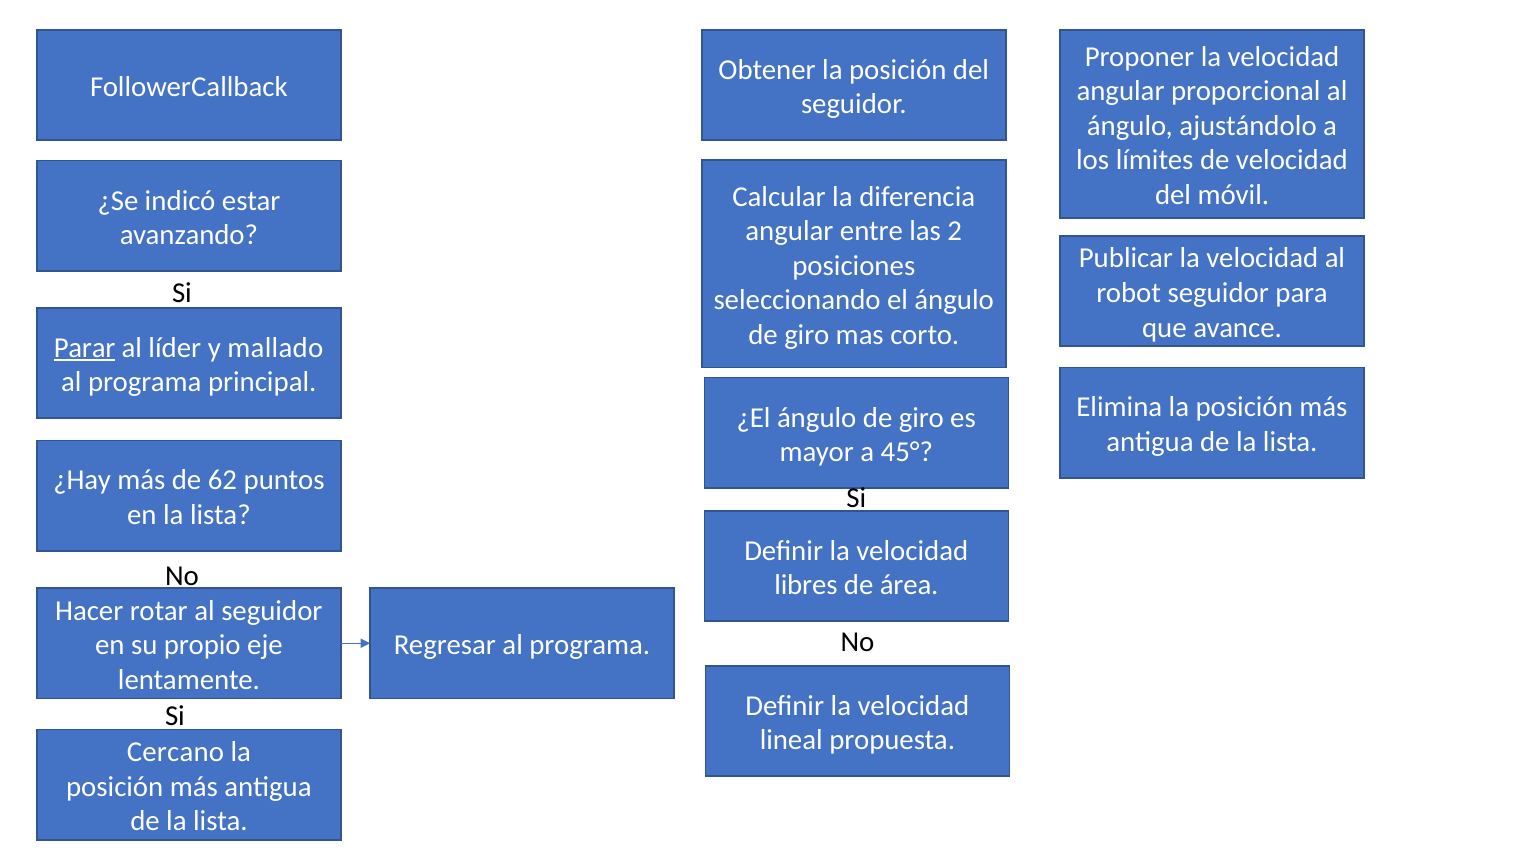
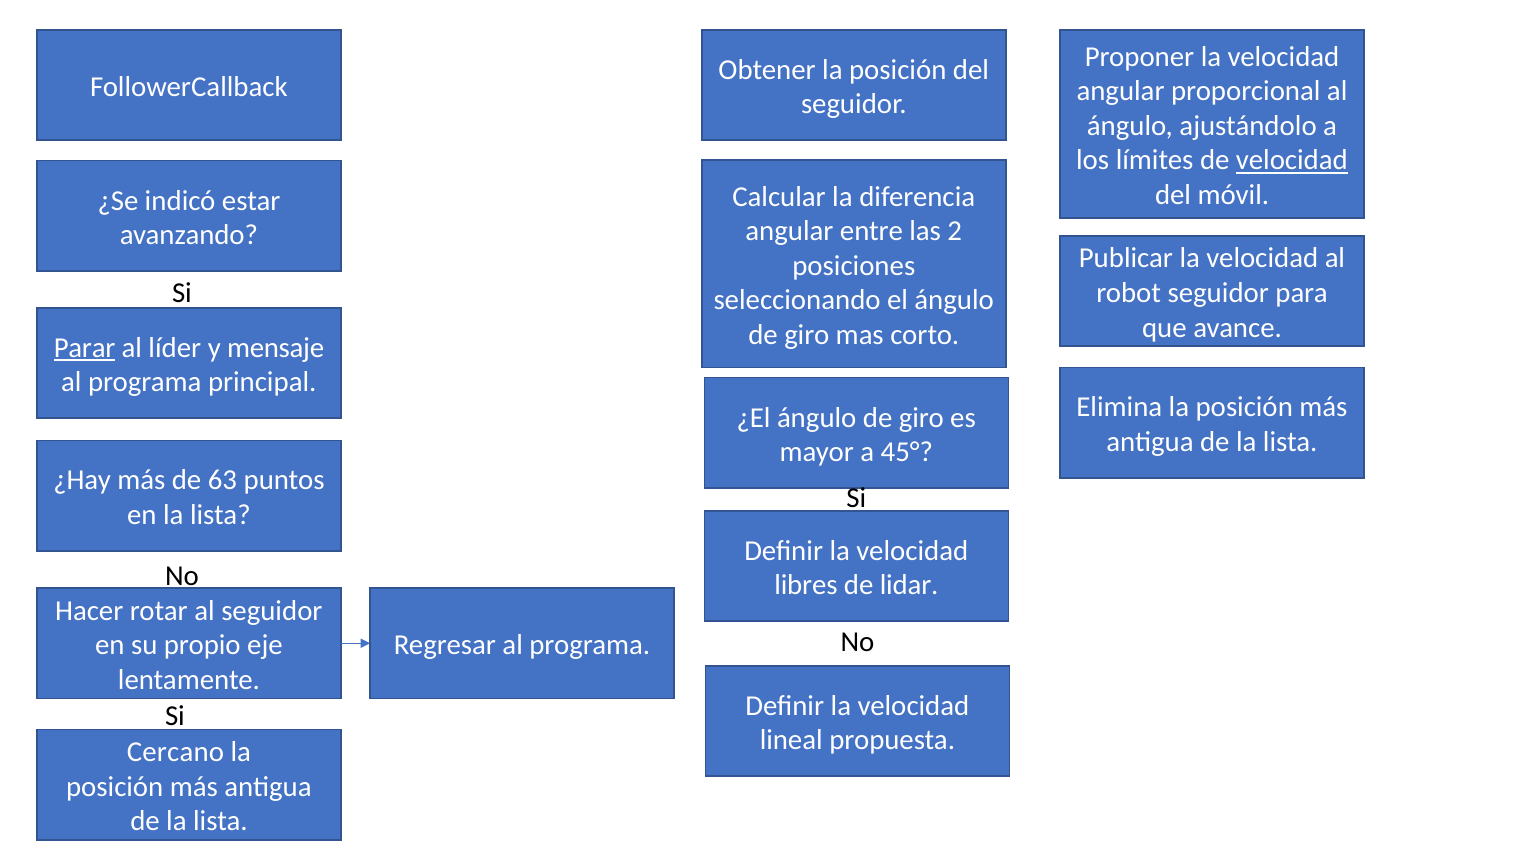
velocidad at (1292, 160) underline: none -> present
mallado: mallado -> mensaje
62: 62 -> 63
área: área -> lidar
